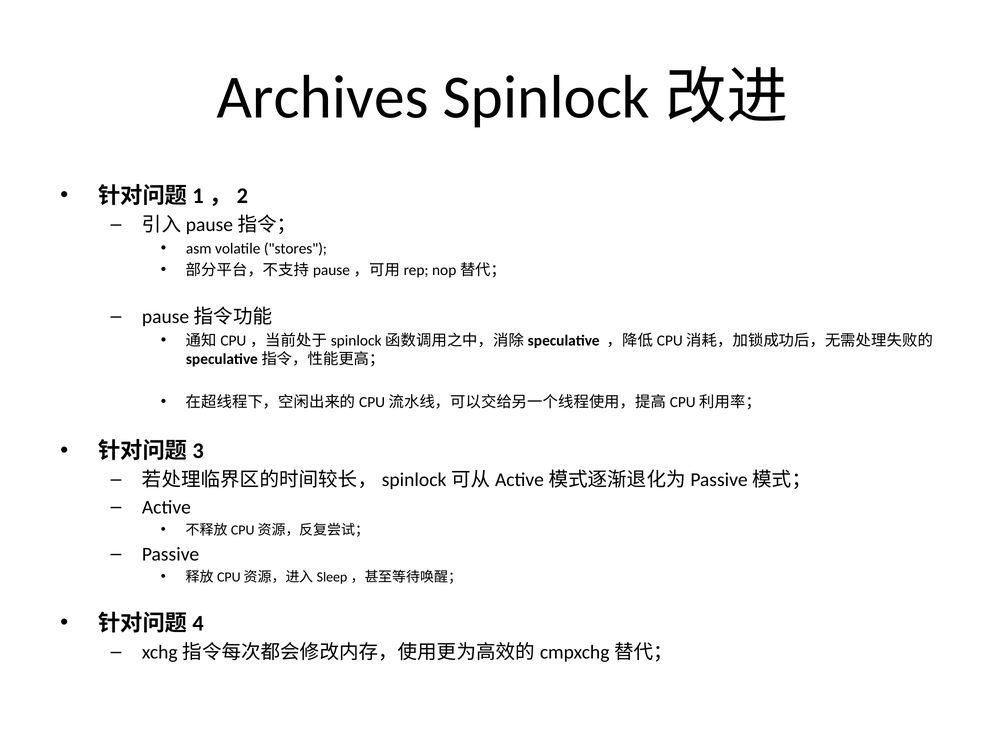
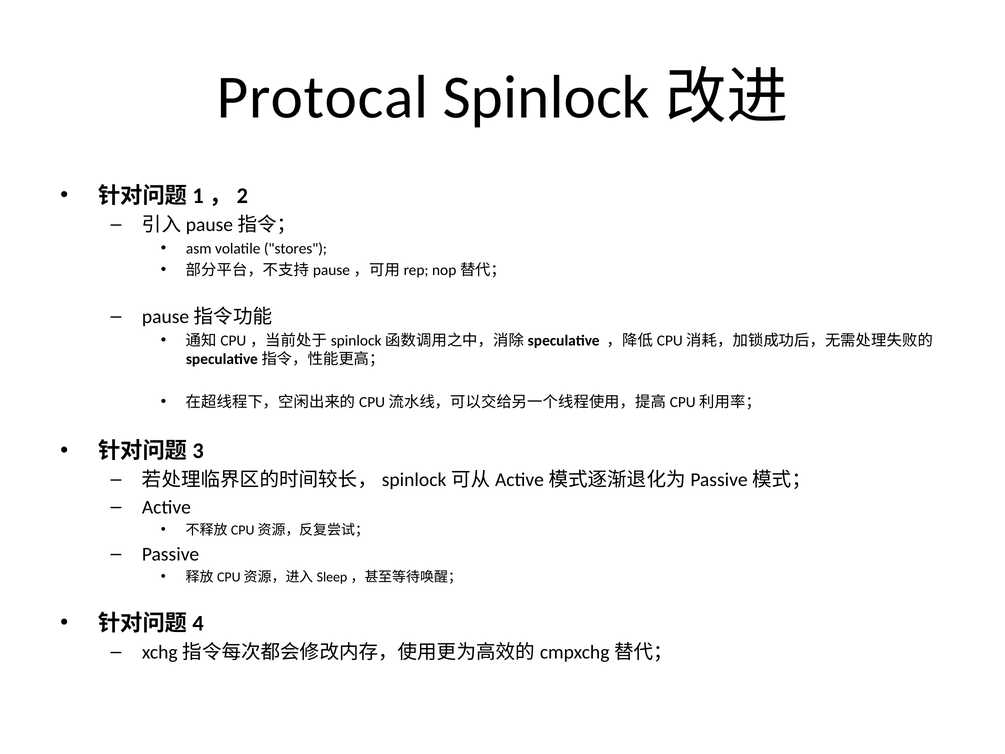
Archives: Archives -> Protocal
